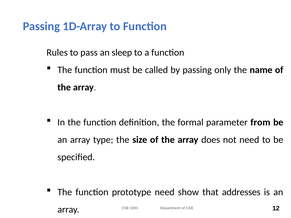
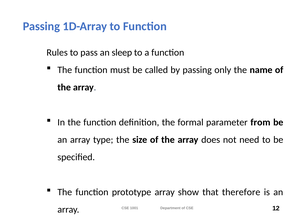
prototype need: need -> array
addresses: addresses -> therefore
